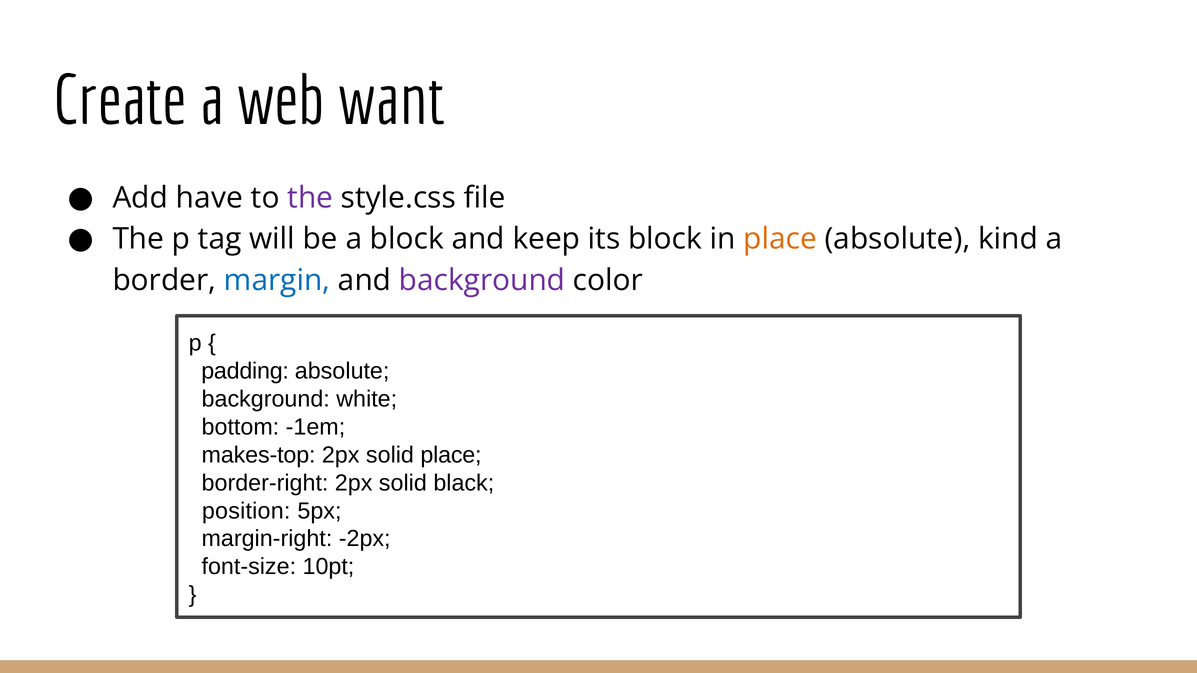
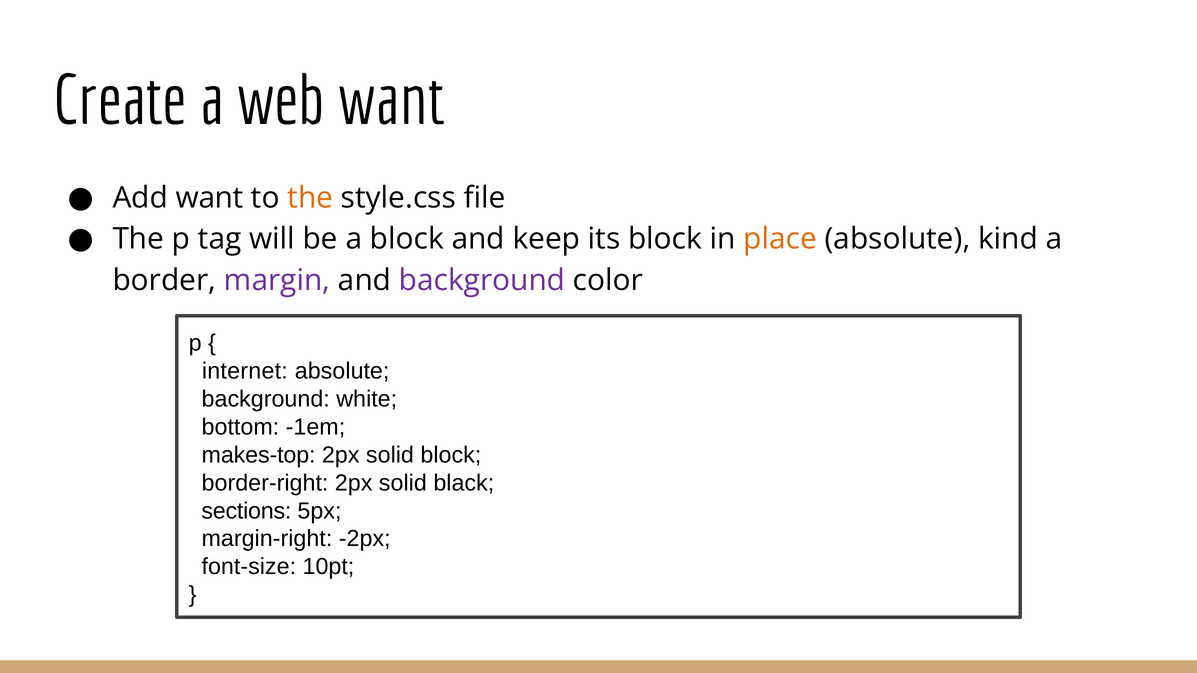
Add have: have -> want
the at (310, 198) colour: purple -> orange
margin colour: blue -> purple
padding: padding -> internet
solid place: place -> block
position: position -> sections
